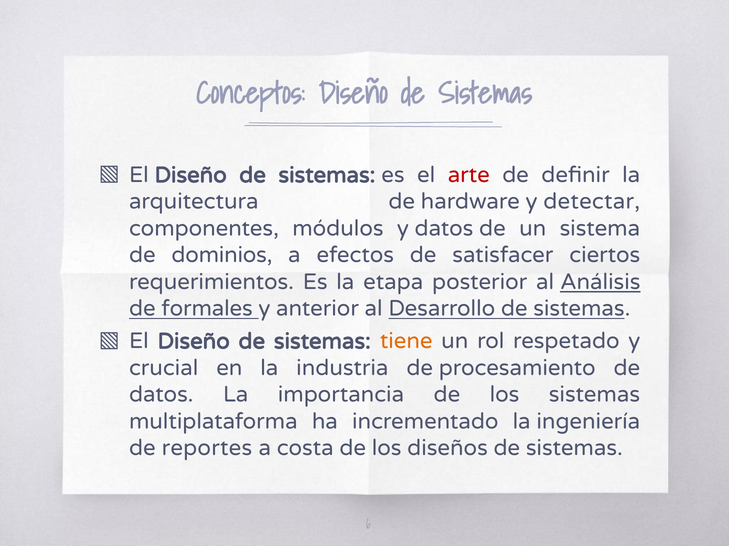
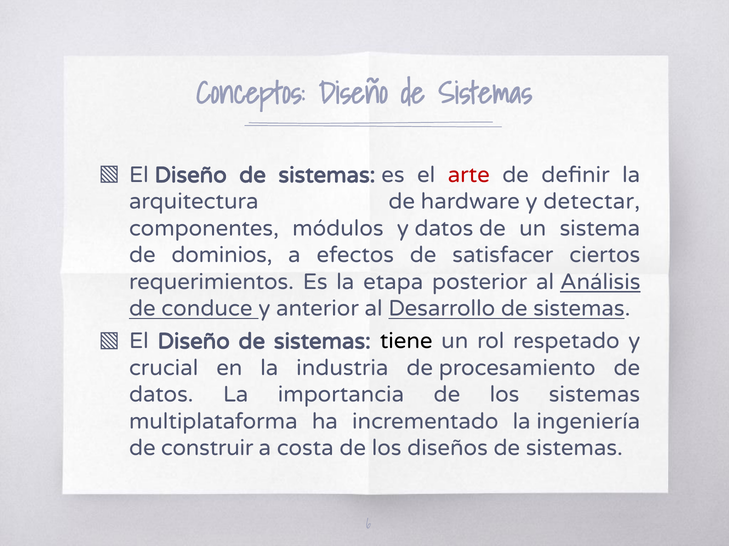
formales: formales -> conduce
tiene colour: orange -> black
reportes: reportes -> construir
